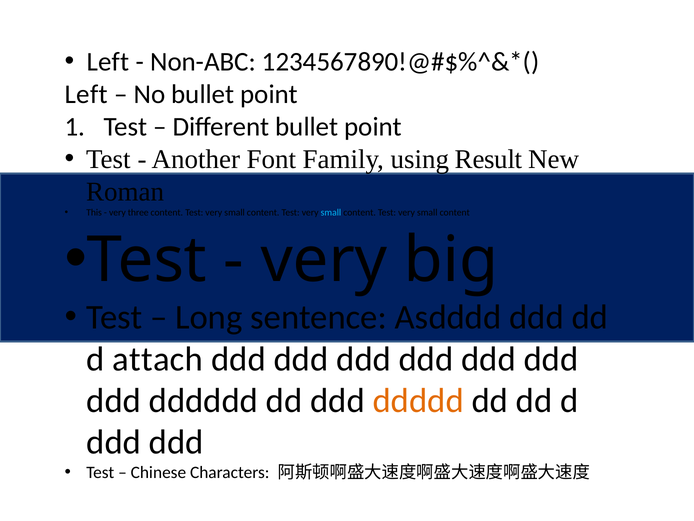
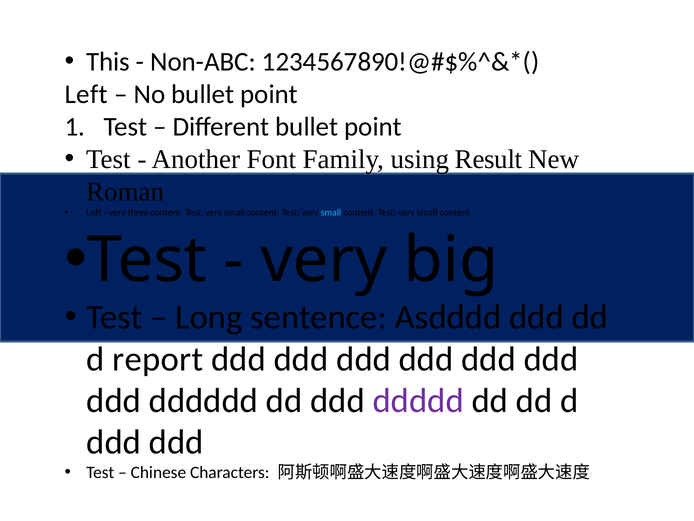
Left at (108, 62): Left -> This
This at (94, 212): This -> Left
attach: attach -> report
ddddd colour: orange -> purple
